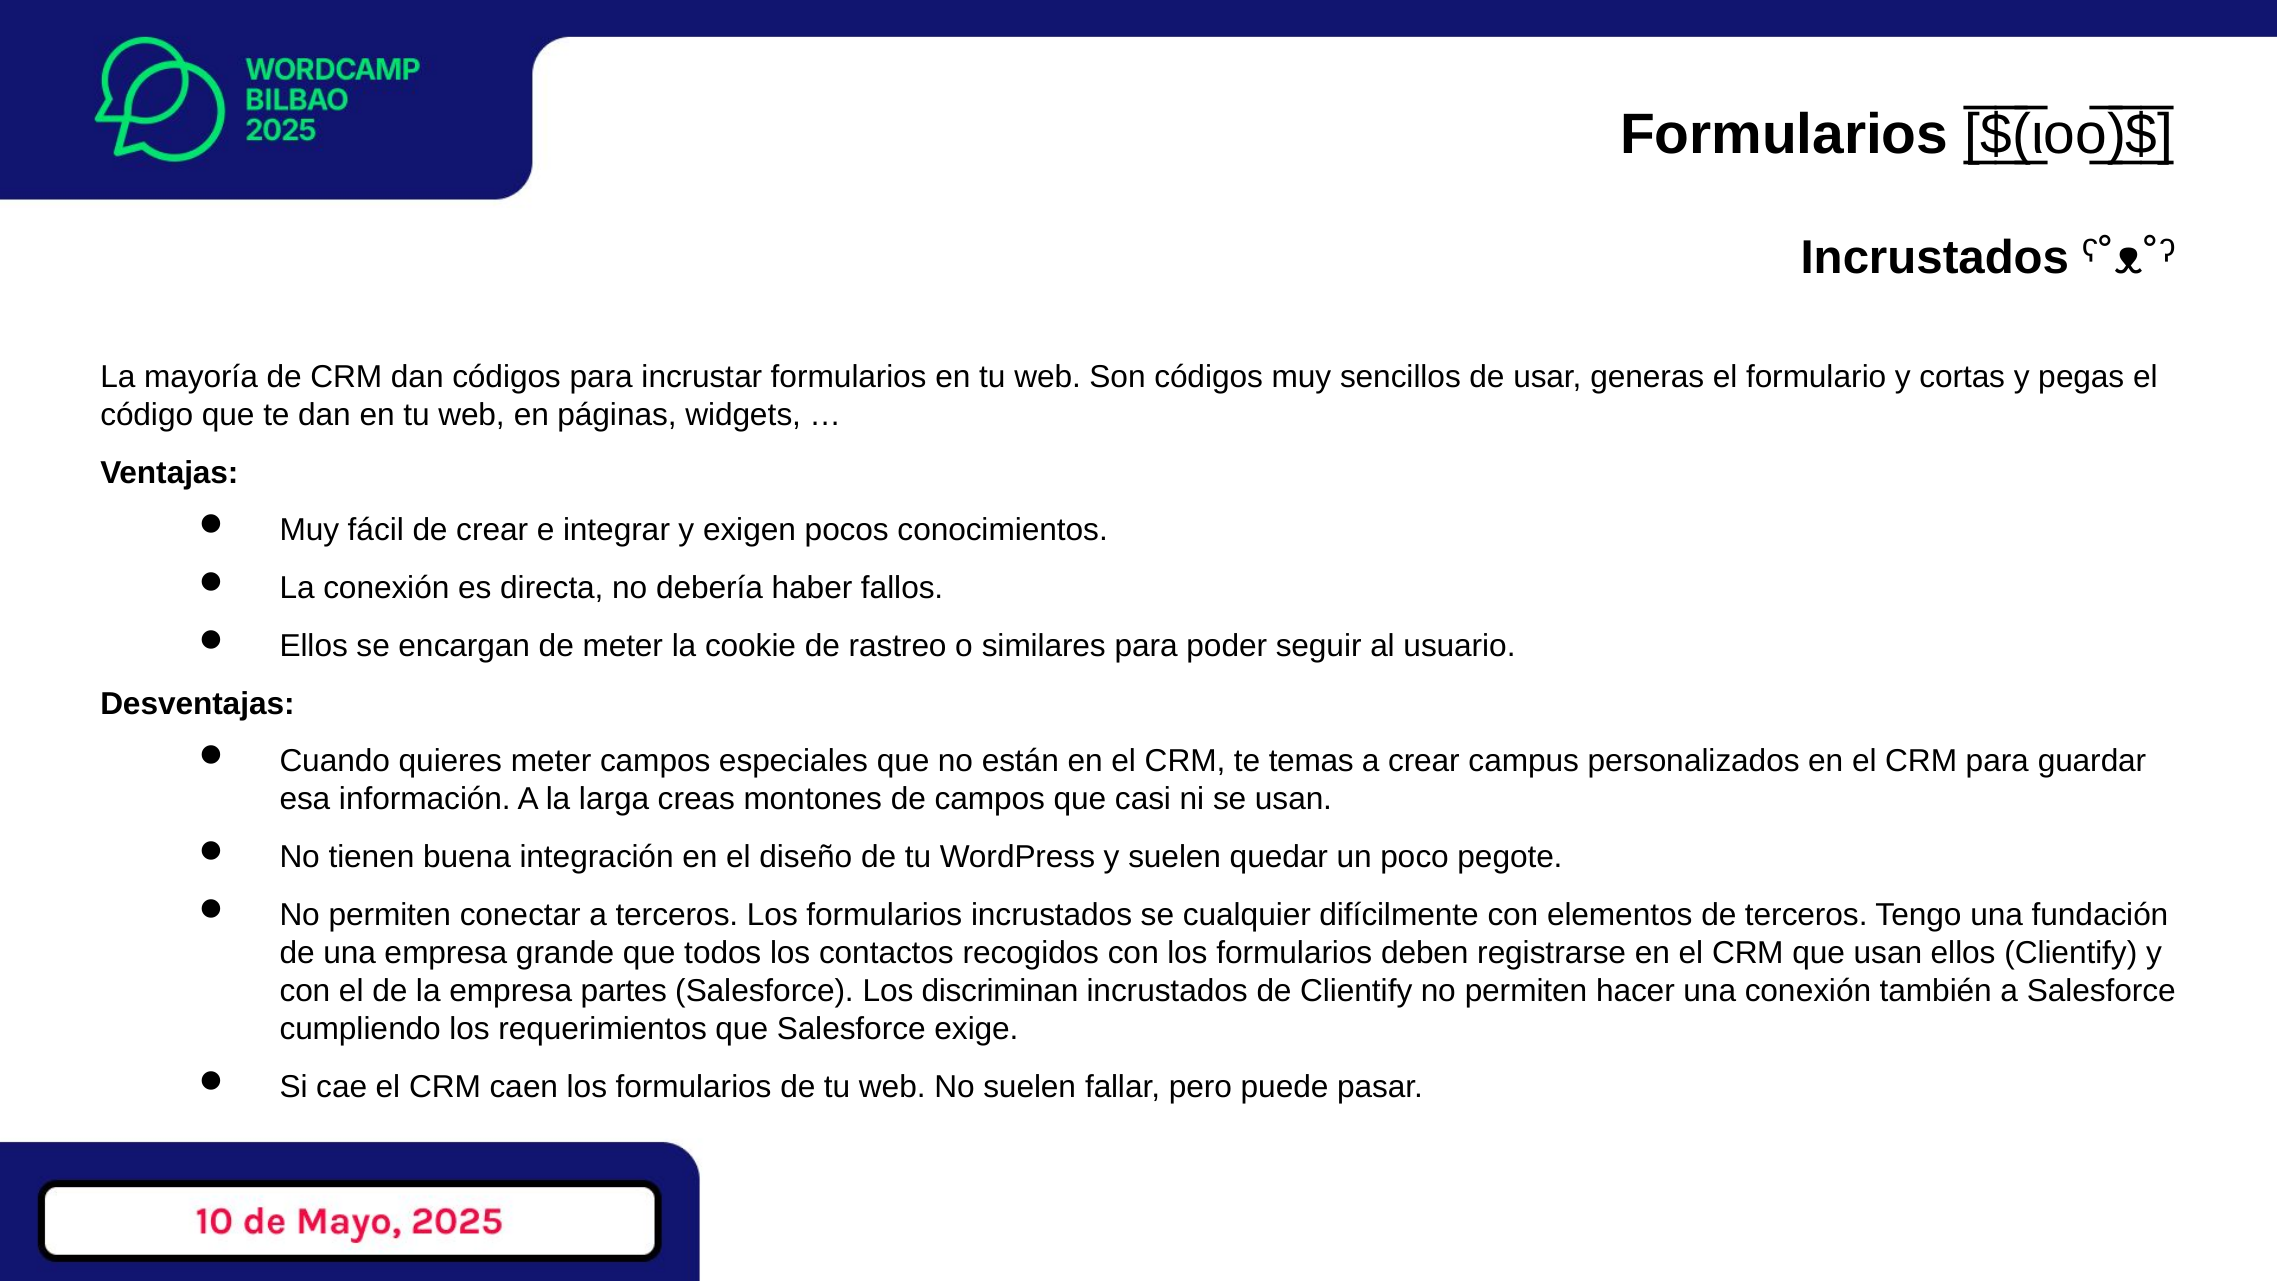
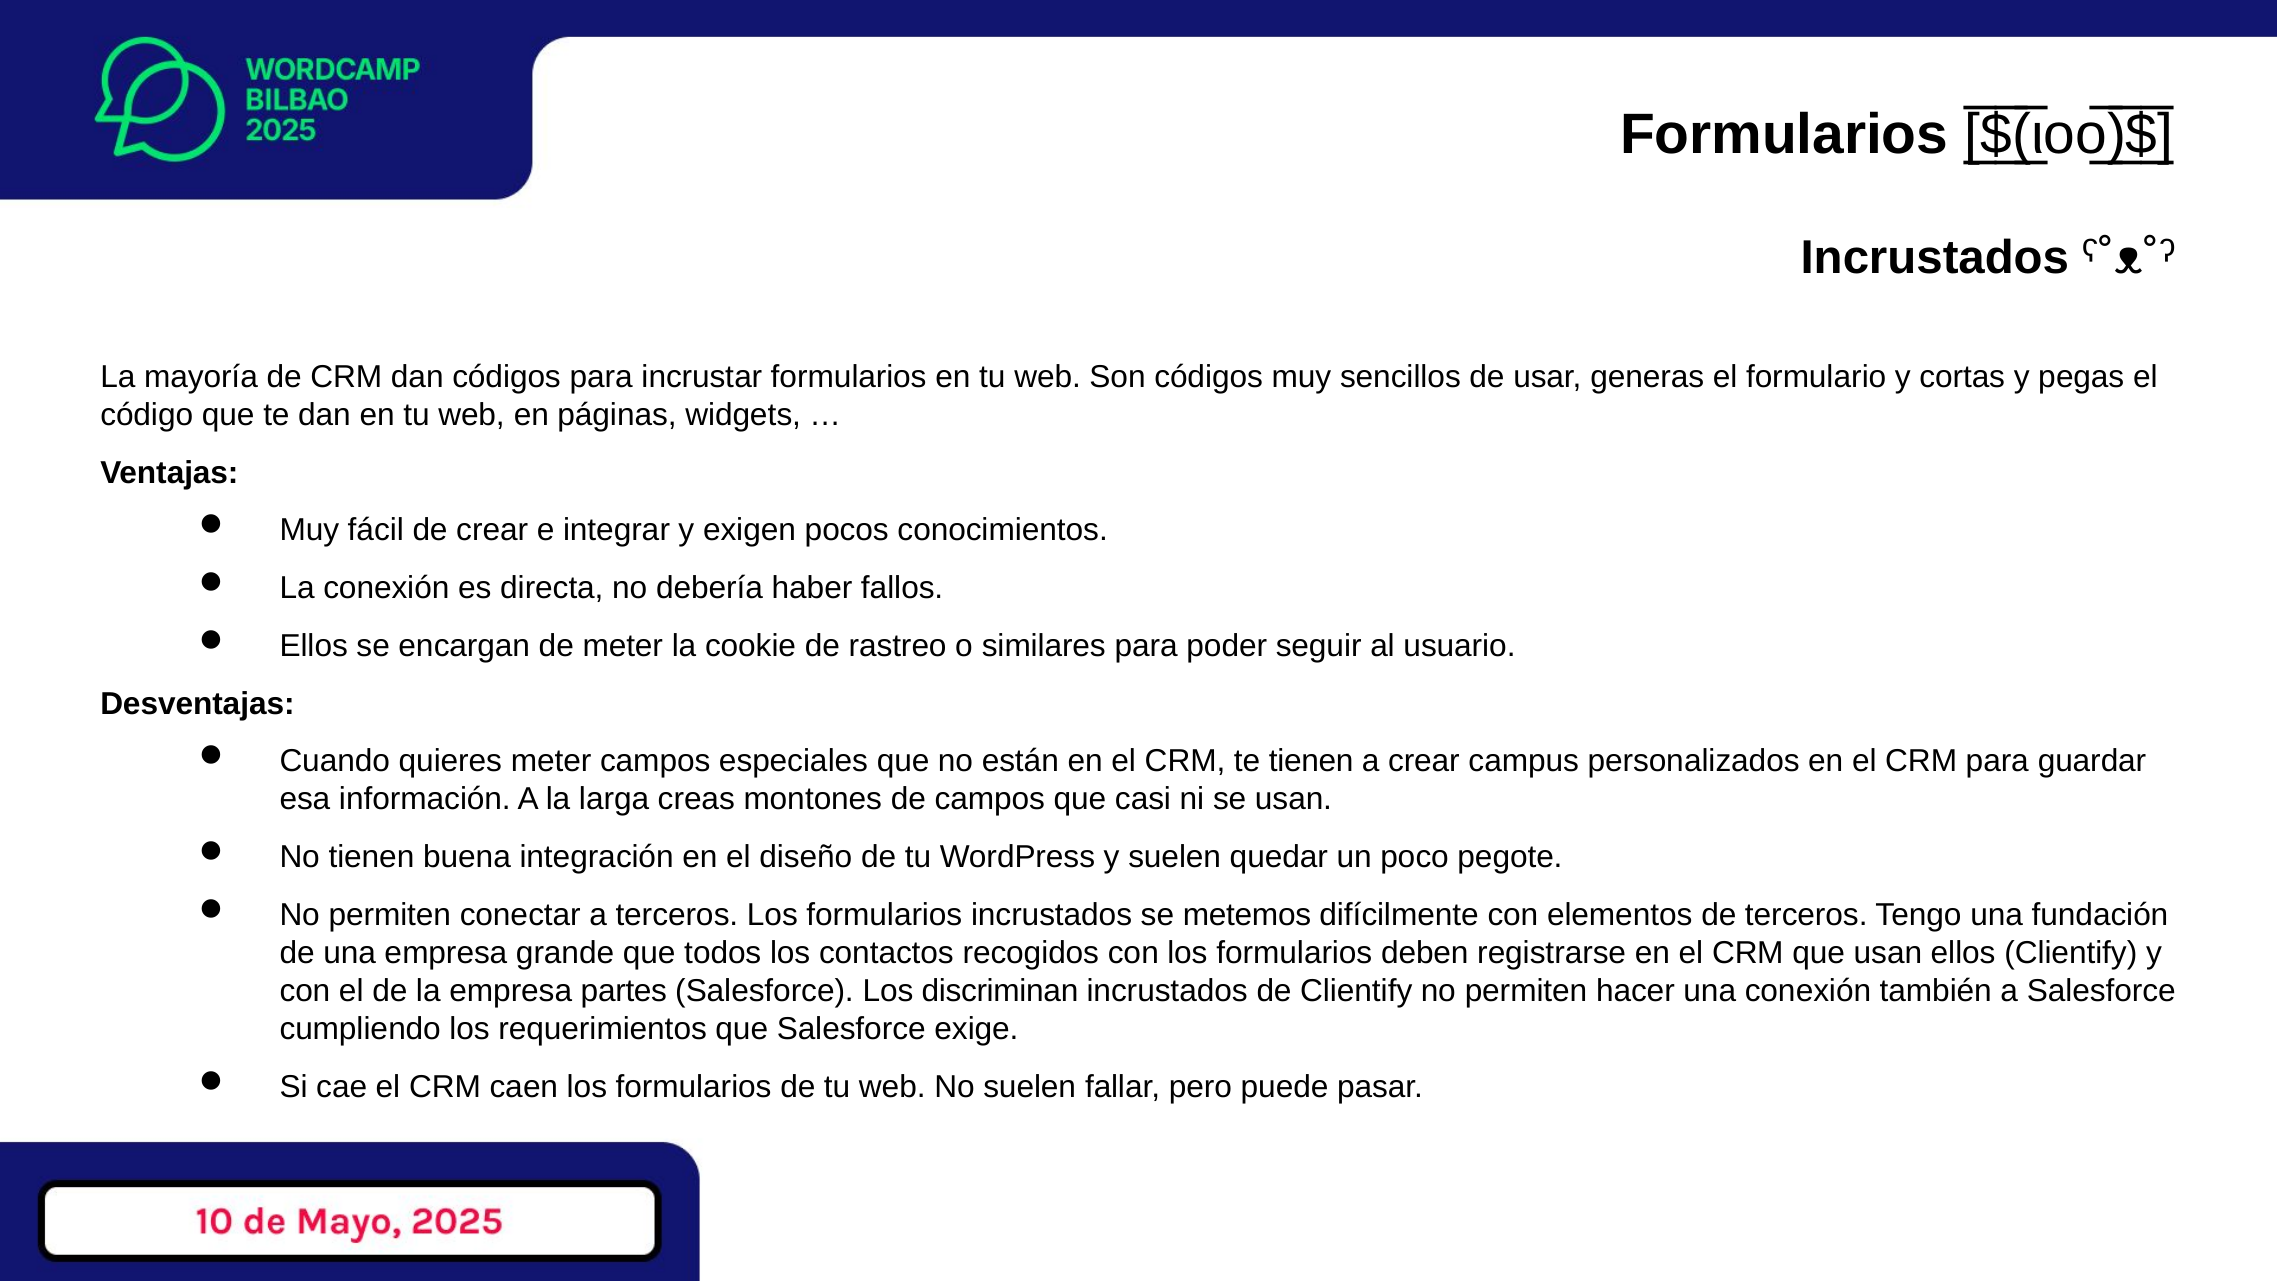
te temas: temas -> tienen
cualquier: cualquier -> metemos
